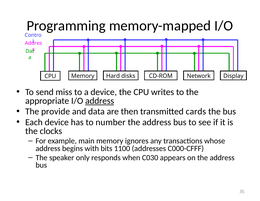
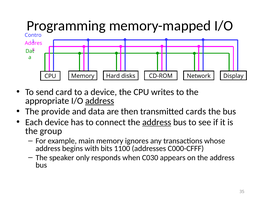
miss: miss -> card
number: number -> connect
address at (157, 122) underline: none -> present
clocks: clocks -> group
